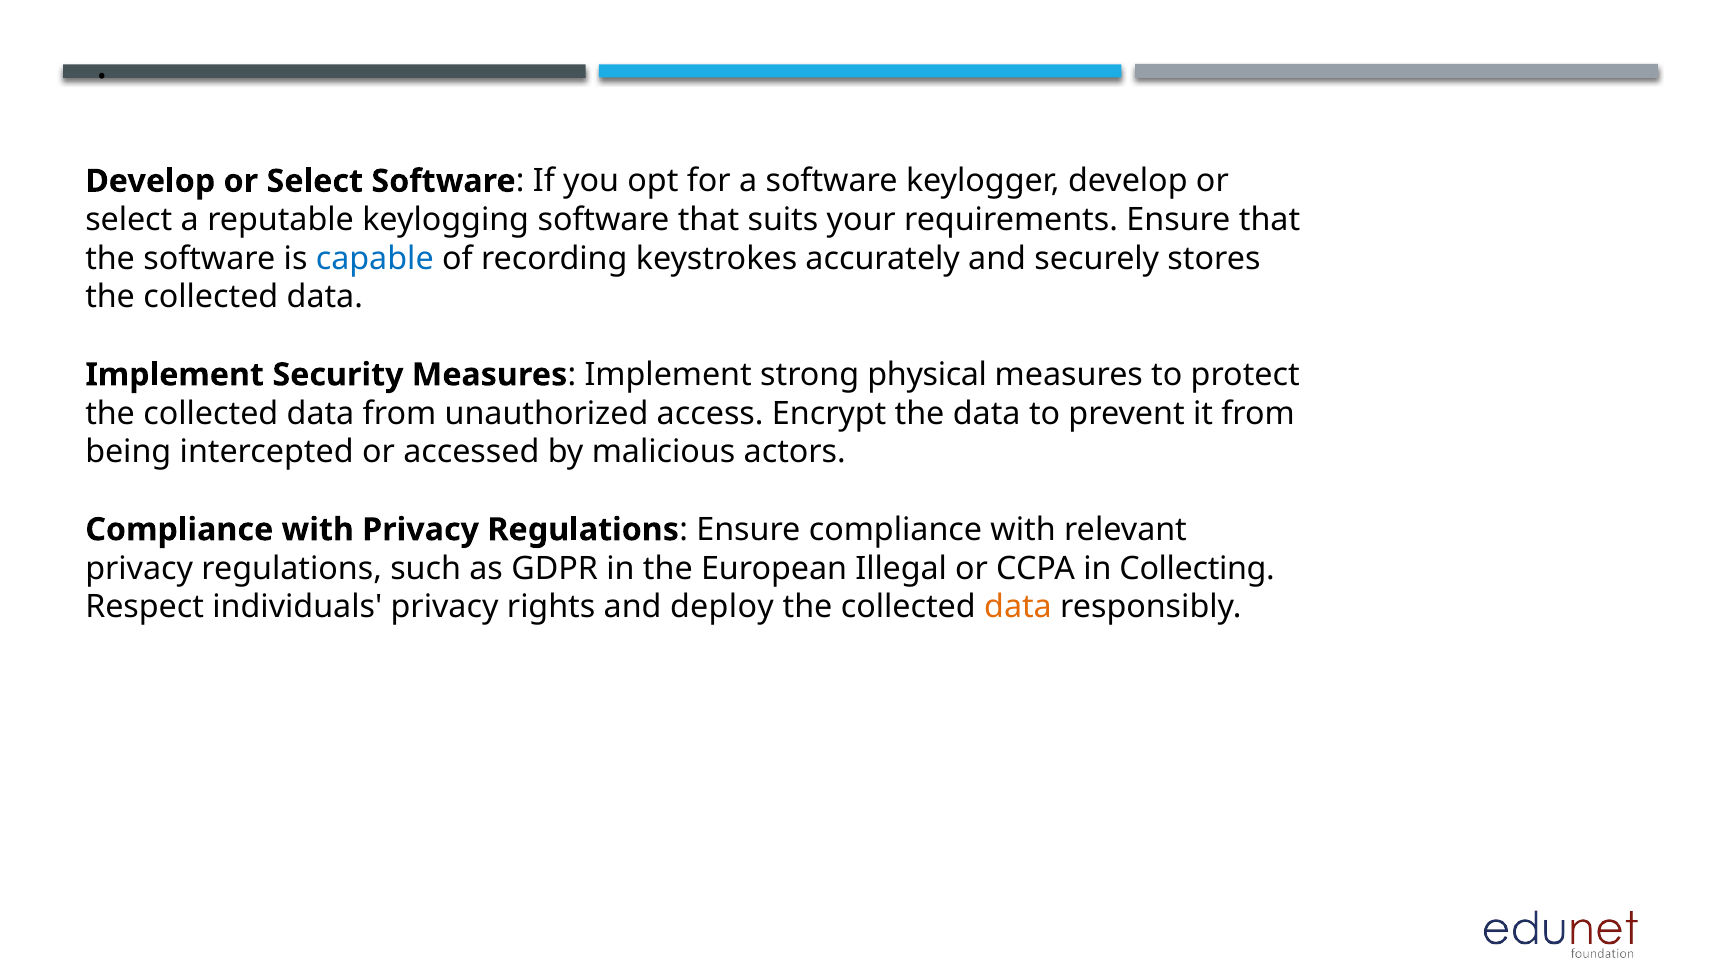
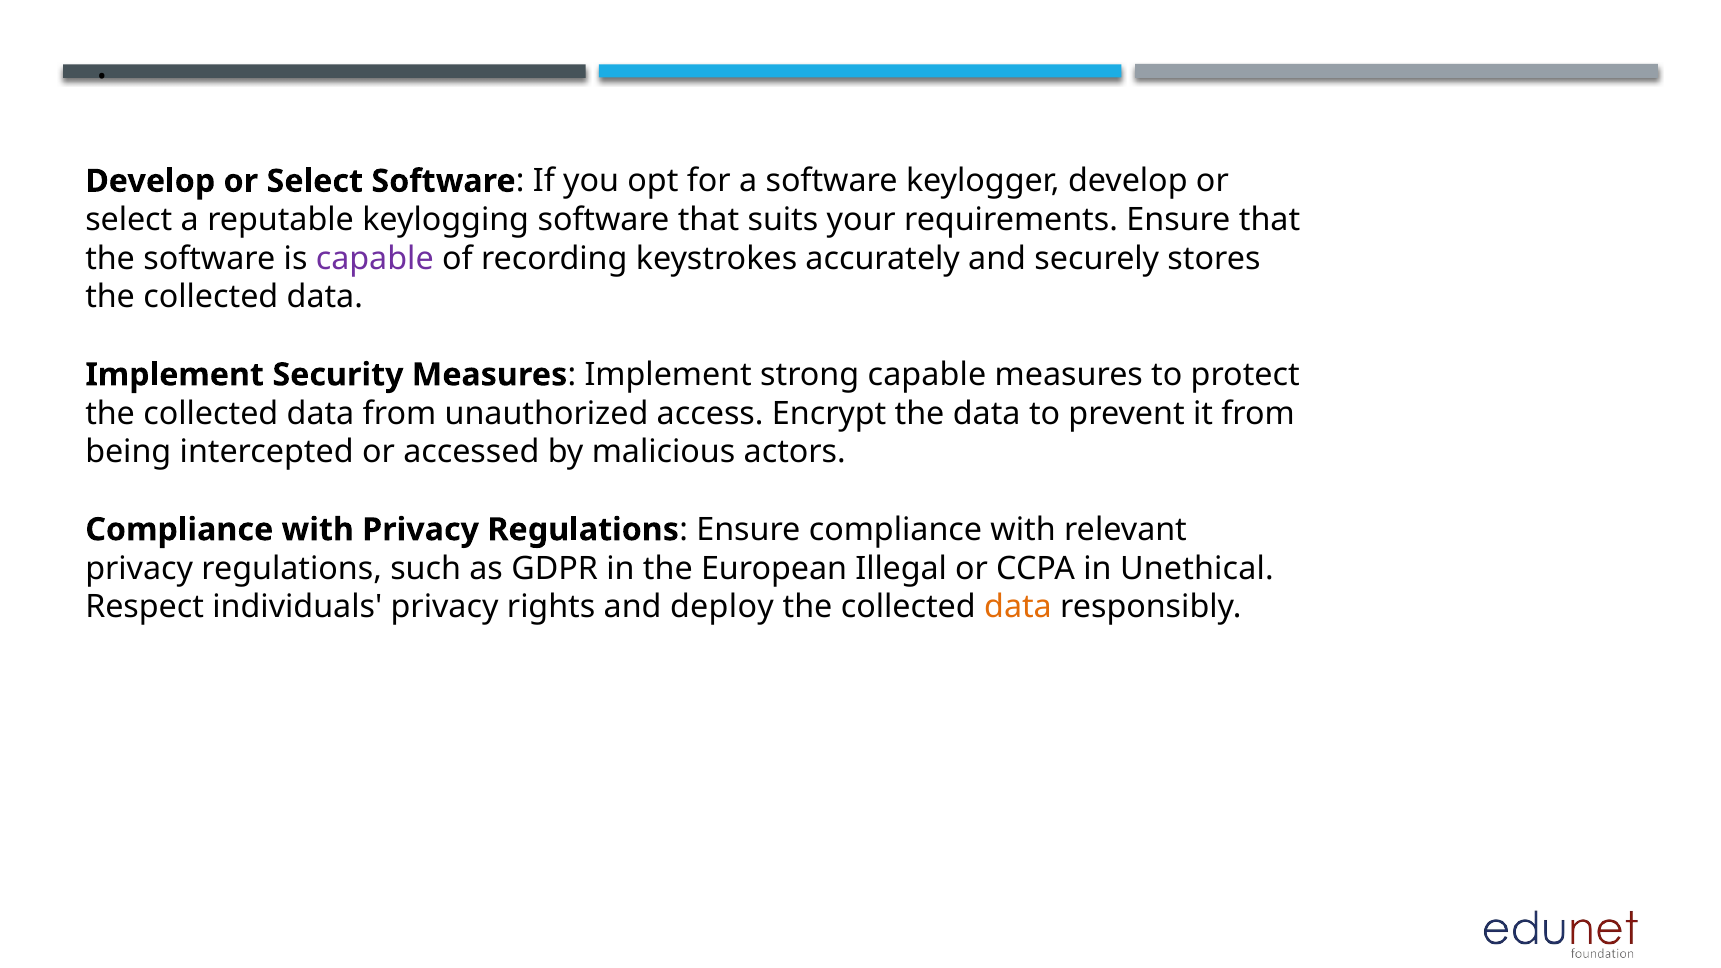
capable at (375, 259) colour: blue -> purple
strong physical: physical -> capable
Collecting: Collecting -> Unethical
